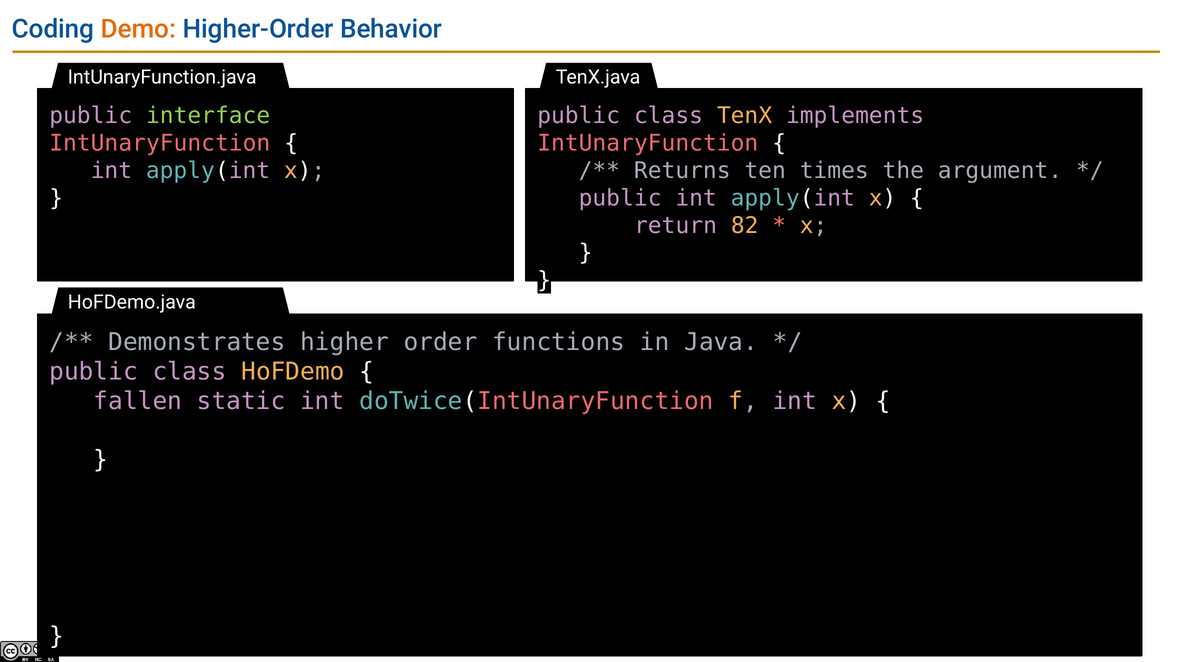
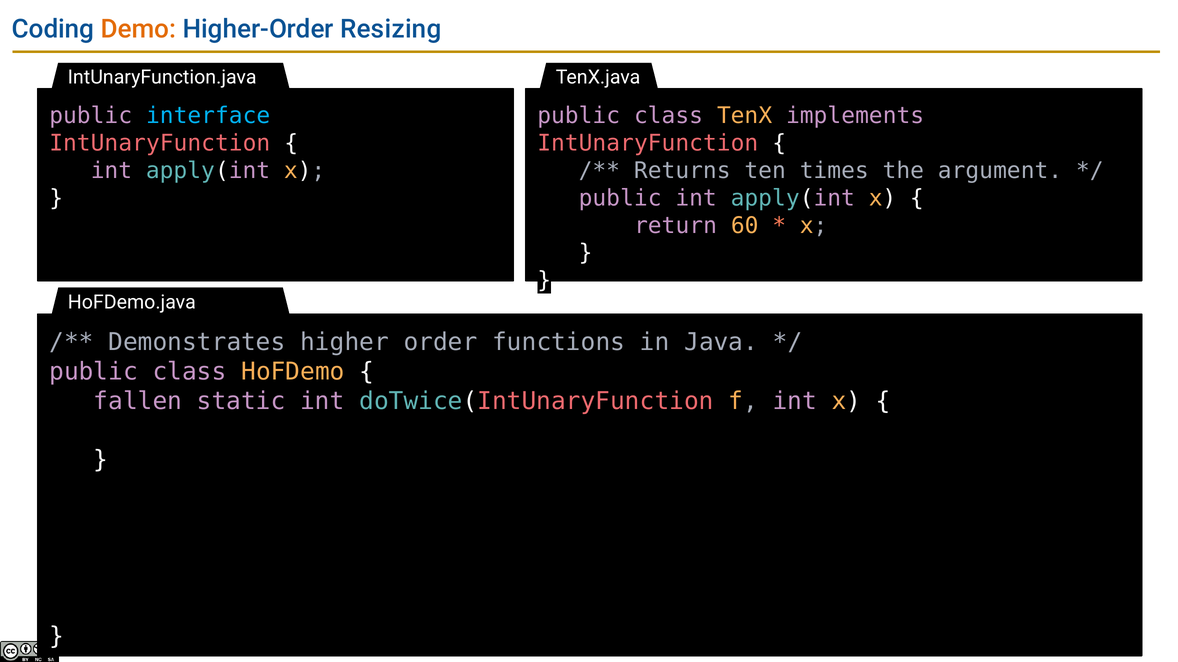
Behavior: Behavior -> Resizing
interface colour: light green -> light blue
82: 82 -> 60
